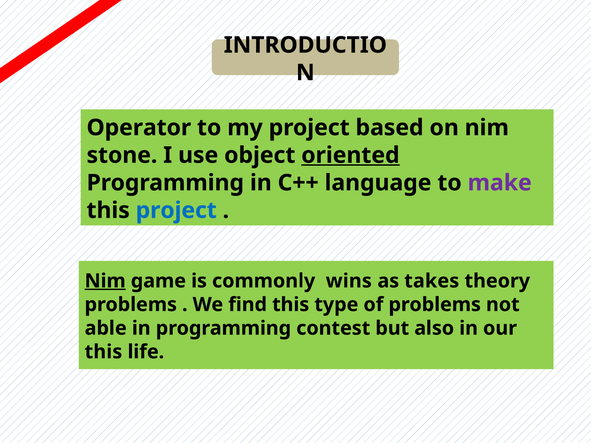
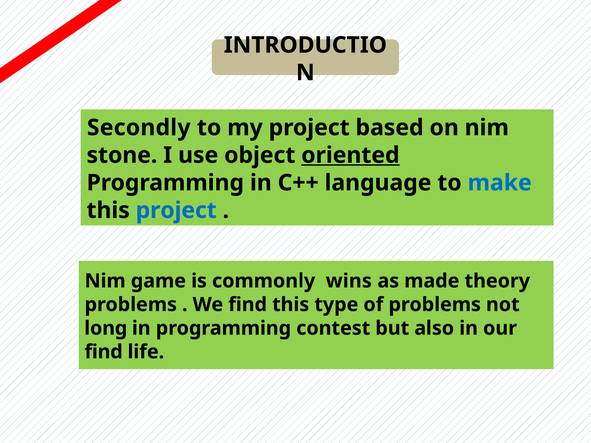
Operator: Operator -> Secondly
make colour: purple -> blue
Nim at (105, 281) underline: present -> none
takes: takes -> made
able: able -> long
this at (103, 352): this -> find
